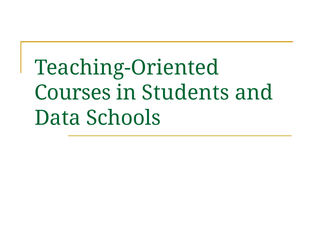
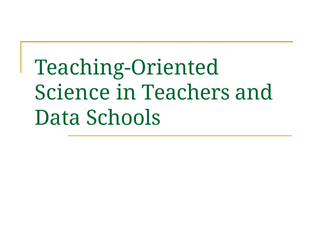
Courses: Courses -> Science
Students: Students -> Teachers
